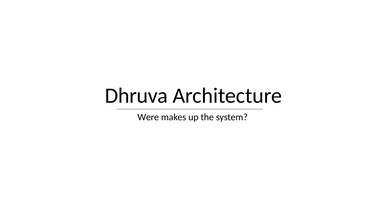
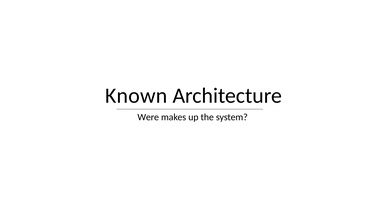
Dhruva: Dhruva -> Known
